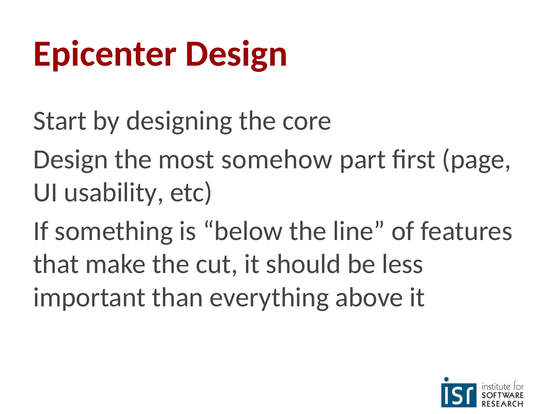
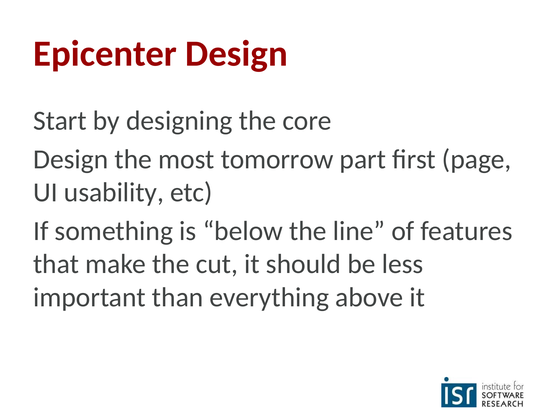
somehow: somehow -> tomorrow
